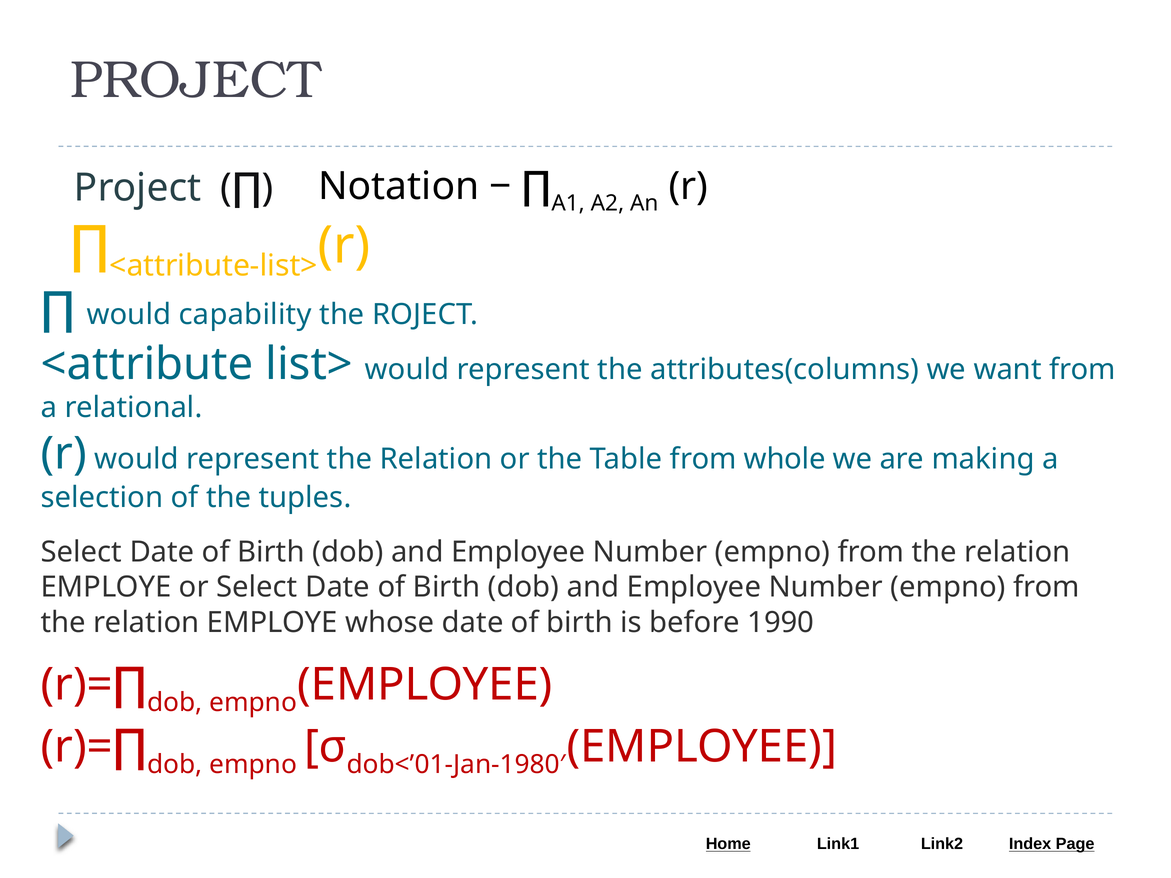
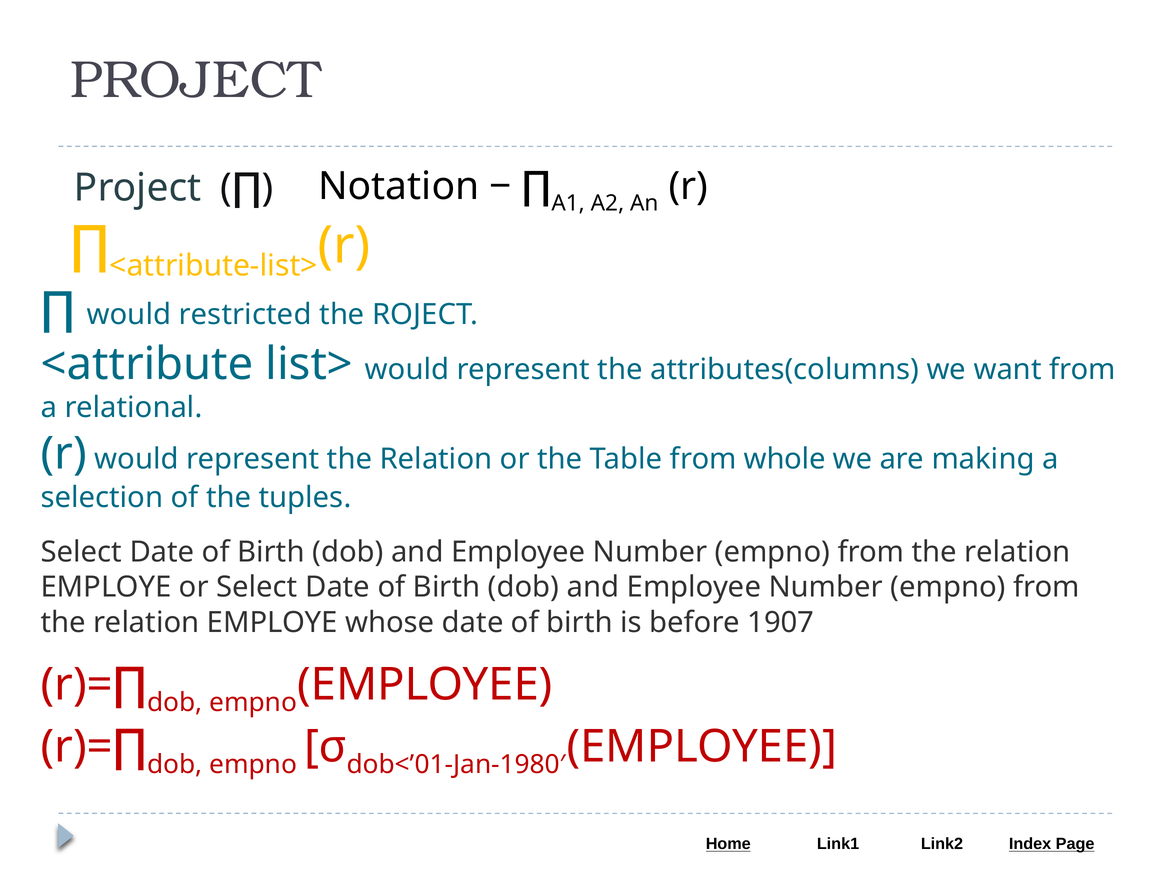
capability: capability -> restricted
1990: 1990 -> 1907
